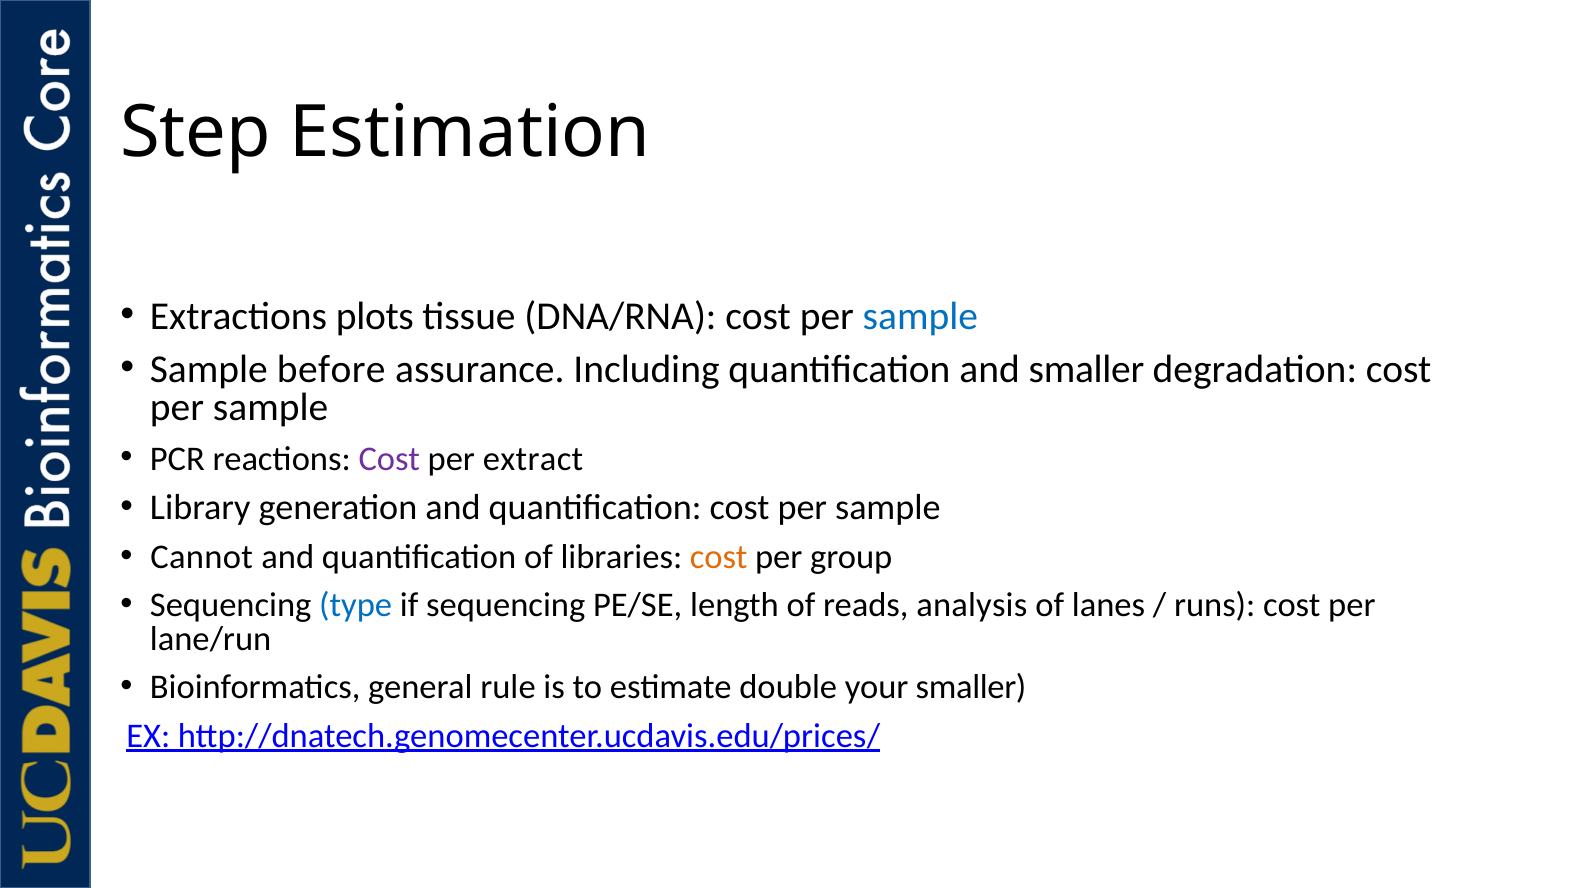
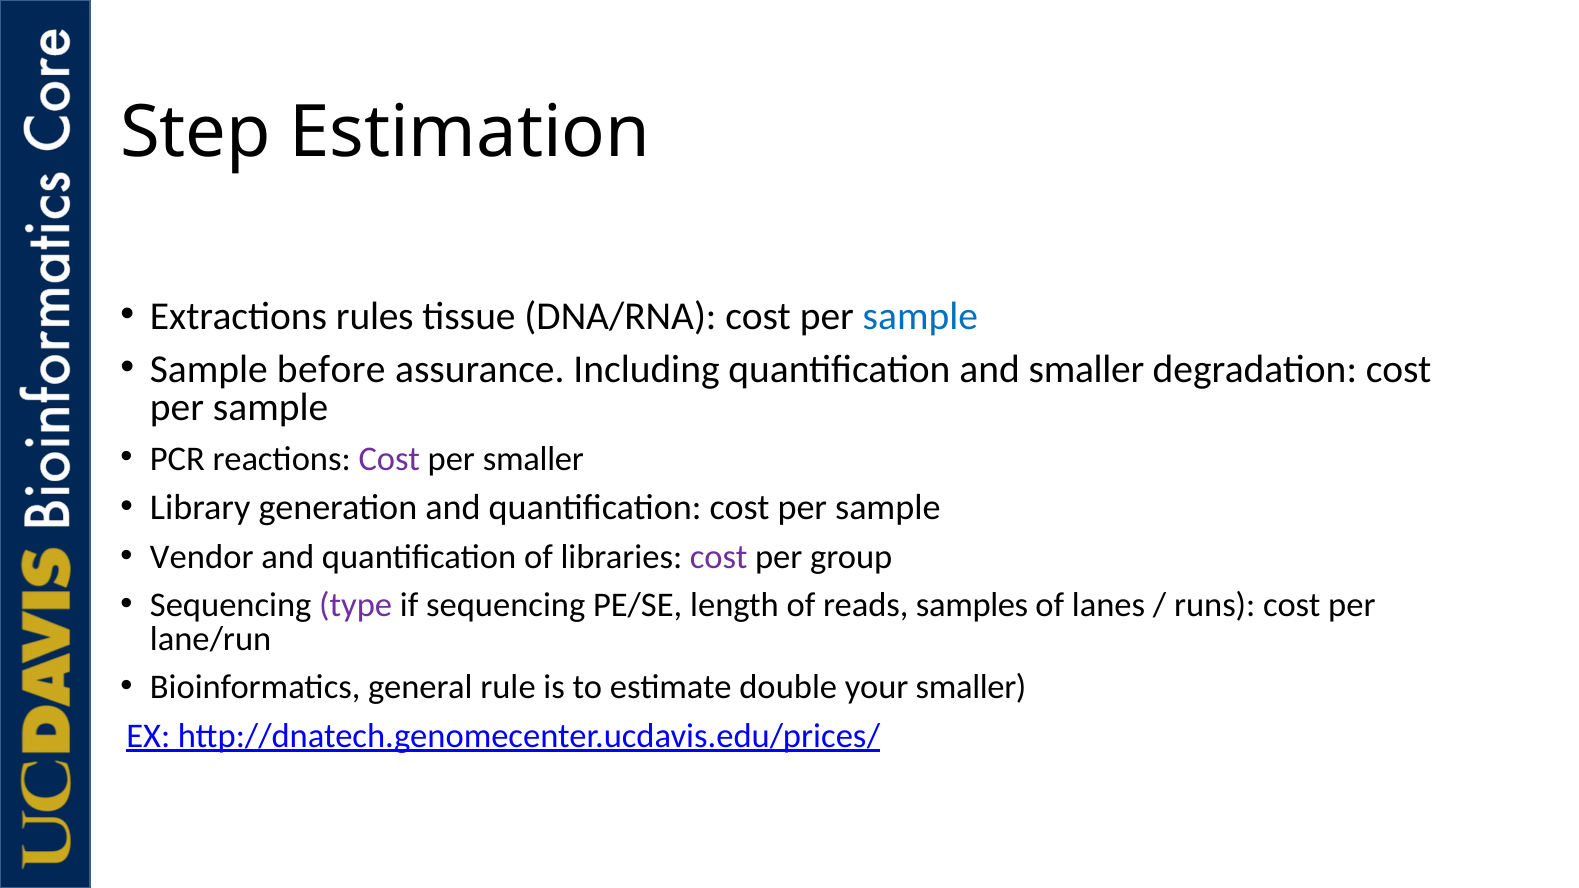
plots: plots -> rules
per extract: extract -> smaller
Cannot: Cannot -> Vendor
cost at (719, 557) colour: orange -> purple
type colour: blue -> purple
analysis: analysis -> samples
